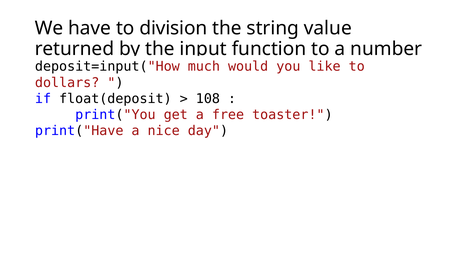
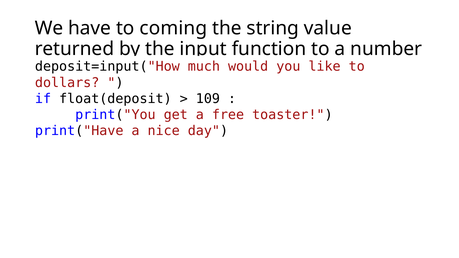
division: division -> coming
108: 108 -> 109
